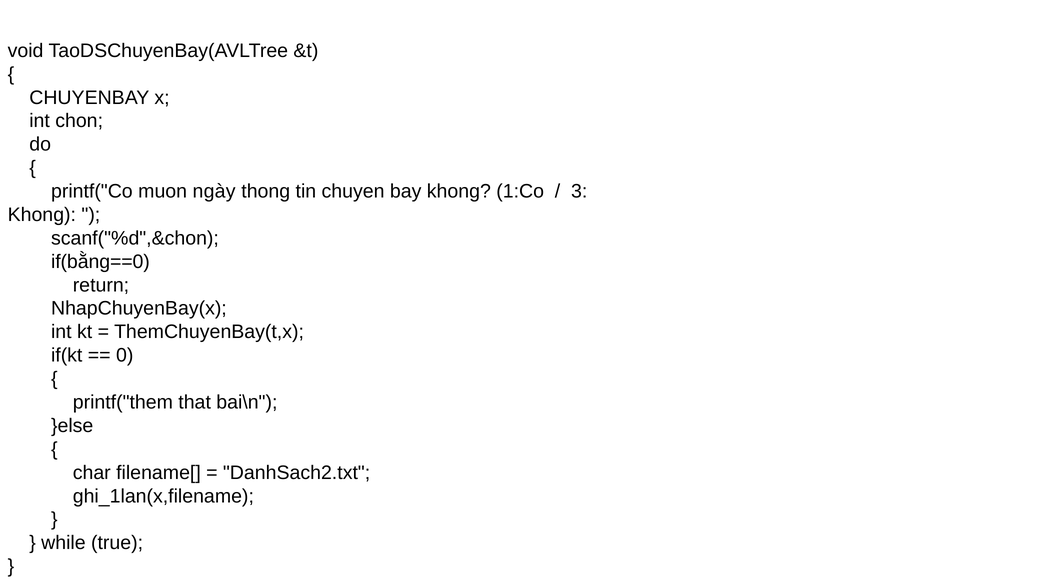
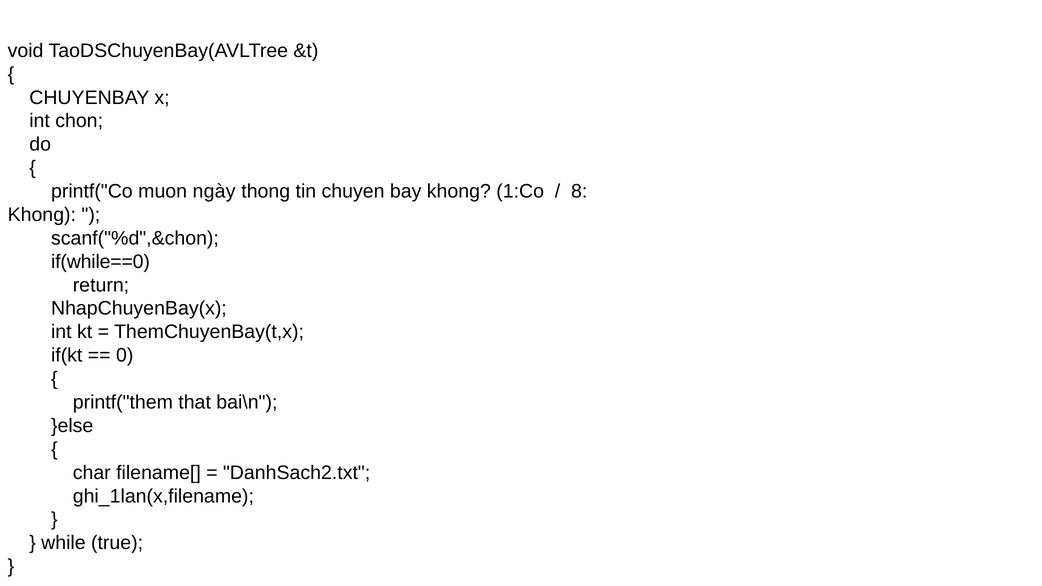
3: 3 -> 8
if(bằng==0: if(bằng==0 -> if(while==0
